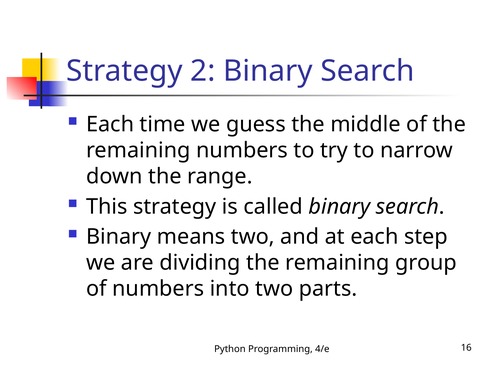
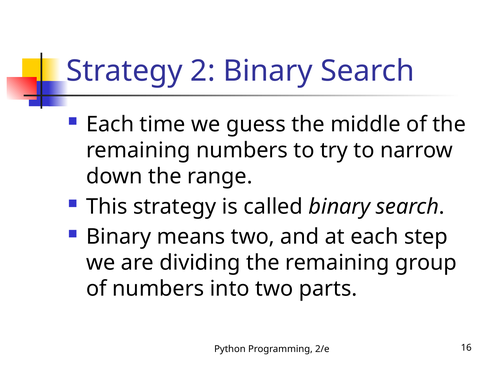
4/e: 4/e -> 2/e
